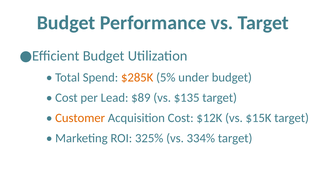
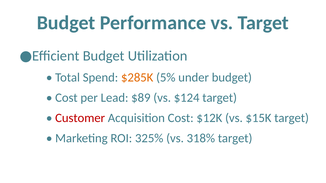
$135: $135 -> $124
Customer colour: orange -> red
334%: 334% -> 318%
